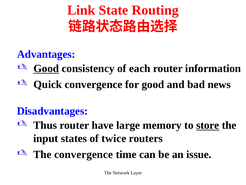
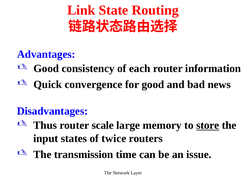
Good at (46, 68) underline: present -> none
have: have -> scale
The convergence: convergence -> transmission
